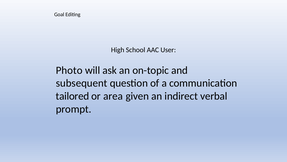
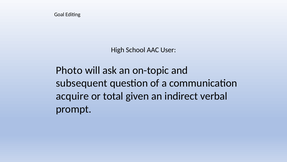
tailored: tailored -> acquire
area: area -> total
